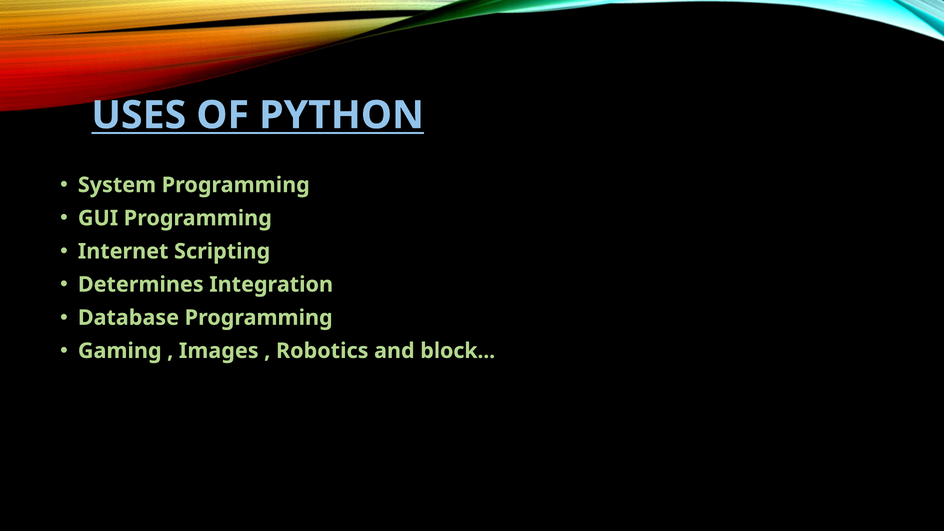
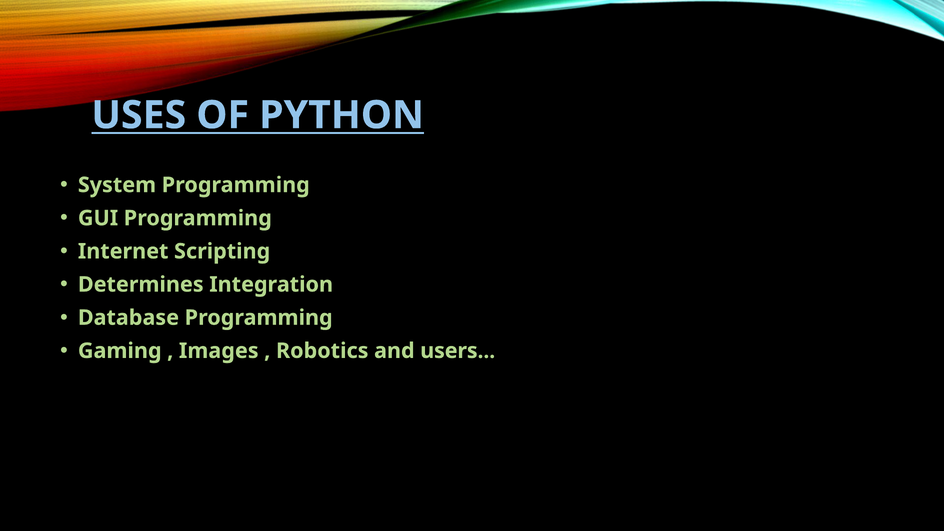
block: block -> users
